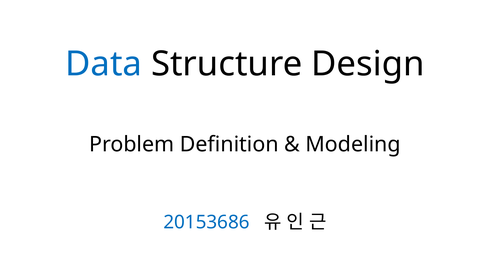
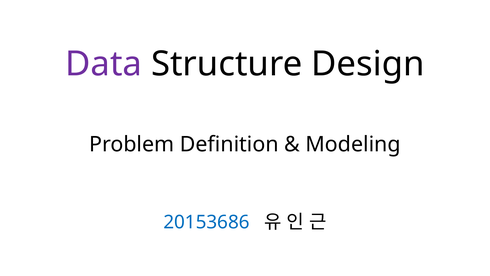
Data colour: blue -> purple
